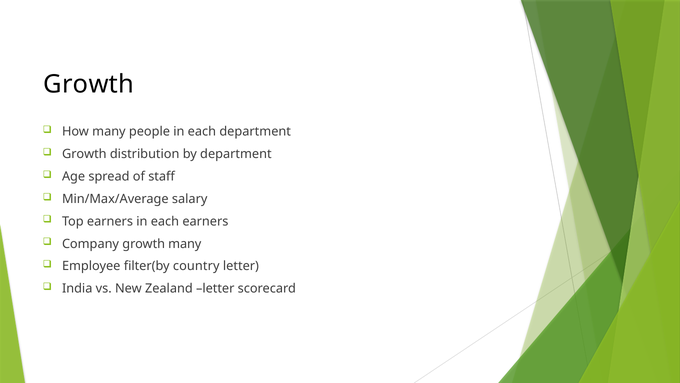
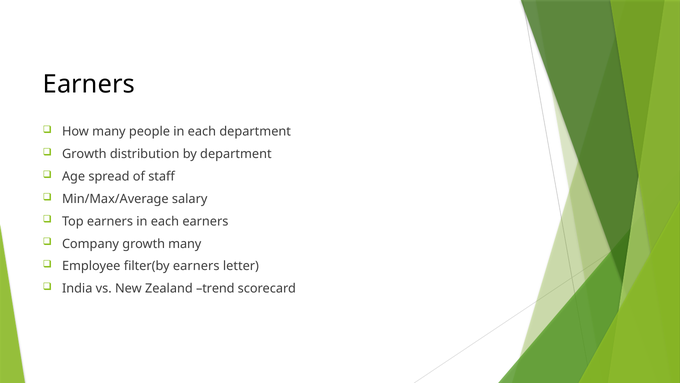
Growth at (89, 84): Growth -> Earners
filter(by country: country -> earners
Zealand letter: letter -> trend
